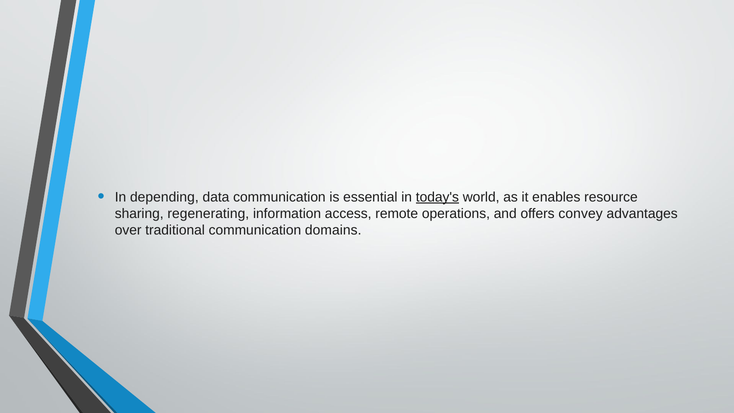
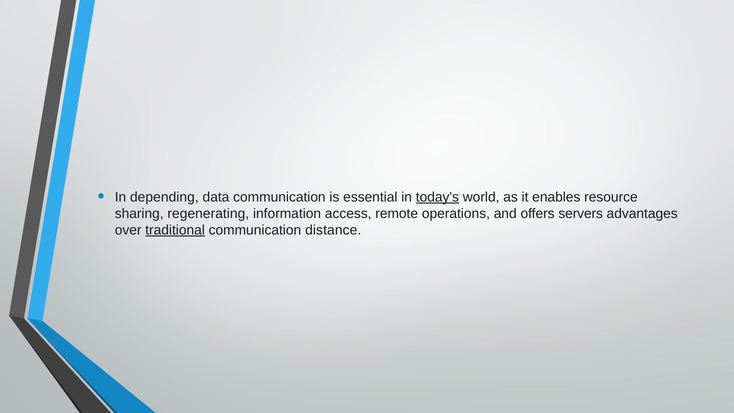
convey: convey -> servers
traditional underline: none -> present
domains: domains -> distance
